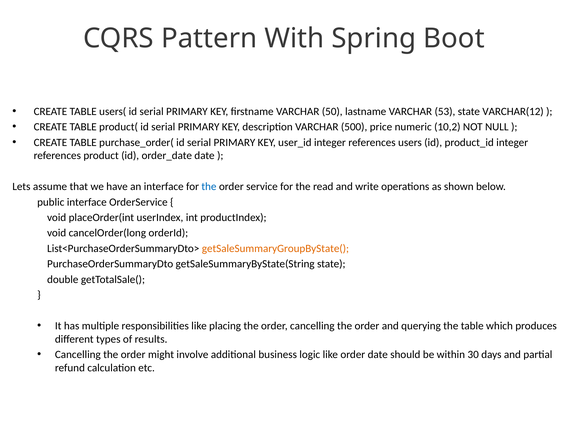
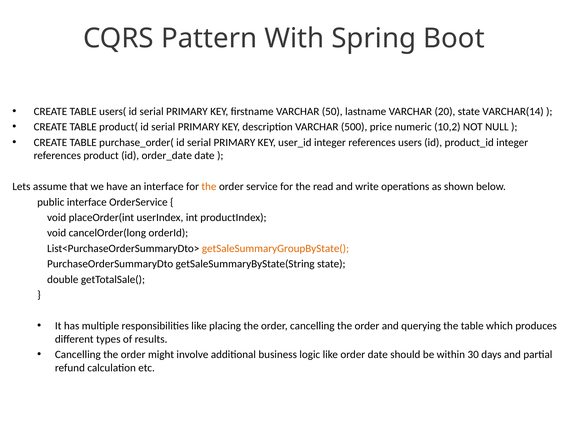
53: 53 -> 20
VARCHAR(12: VARCHAR(12 -> VARCHAR(14
the at (209, 187) colour: blue -> orange
